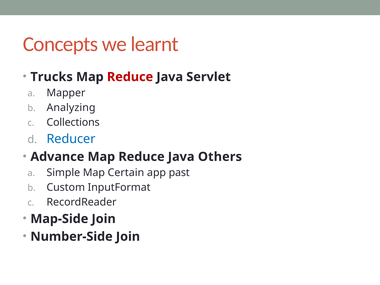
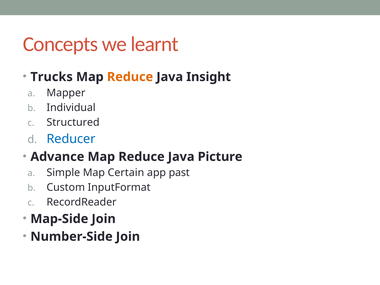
Reduce at (130, 77) colour: red -> orange
Servlet: Servlet -> Insight
Analyzing: Analyzing -> Individual
Collections: Collections -> Structured
Others: Others -> Picture
